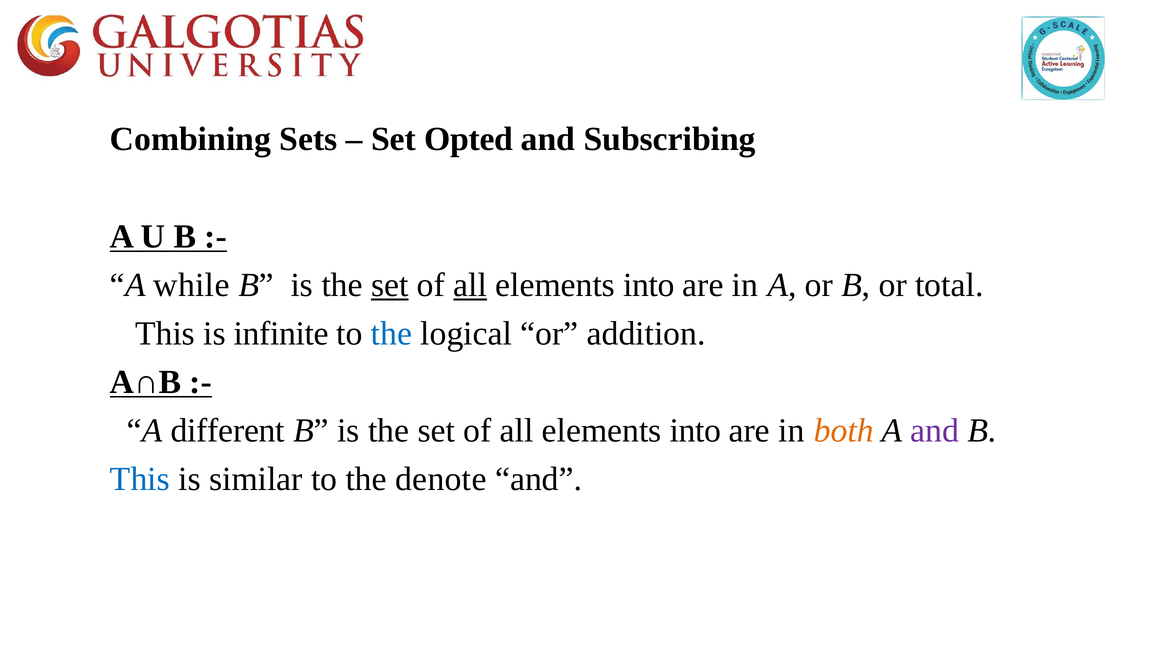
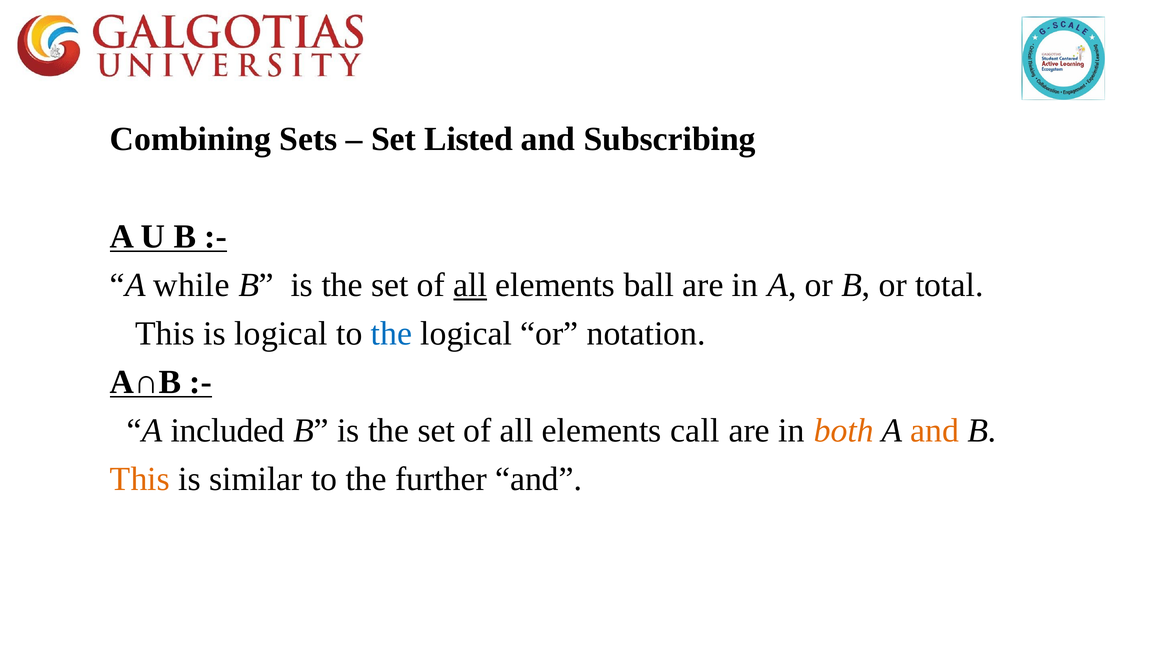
Opted: Opted -> Listed
set at (390, 285) underline: present -> none
into at (649, 285): into -> ball
is infinite: infinite -> logical
addition: addition -> notation
different: different -> included
into at (695, 431): into -> call
and at (935, 431) colour: purple -> orange
This at (140, 479) colour: blue -> orange
denote: denote -> further
